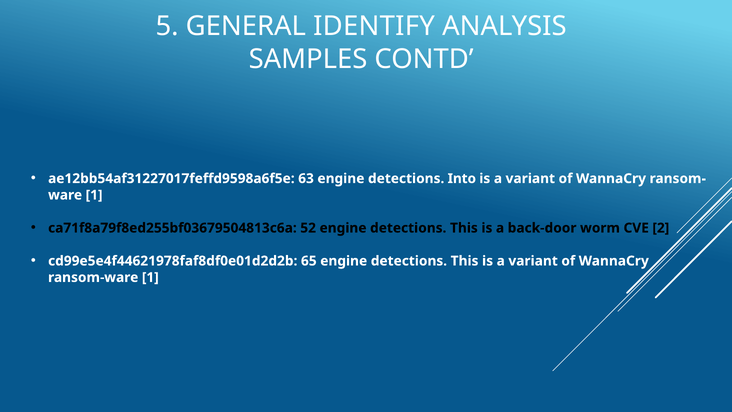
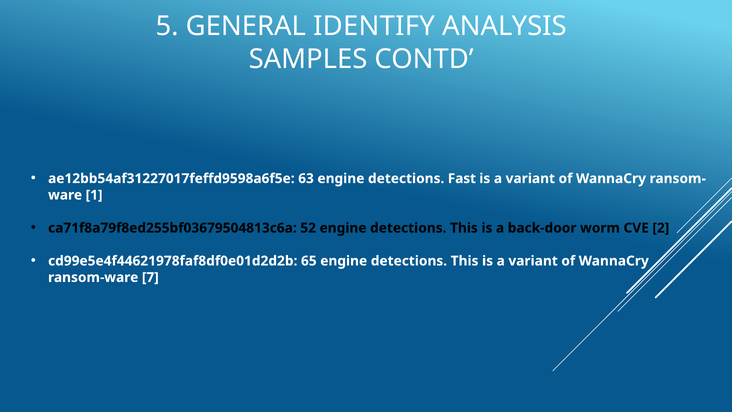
Into: Into -> Fast
ransom-ware 1: 1 -> 7
